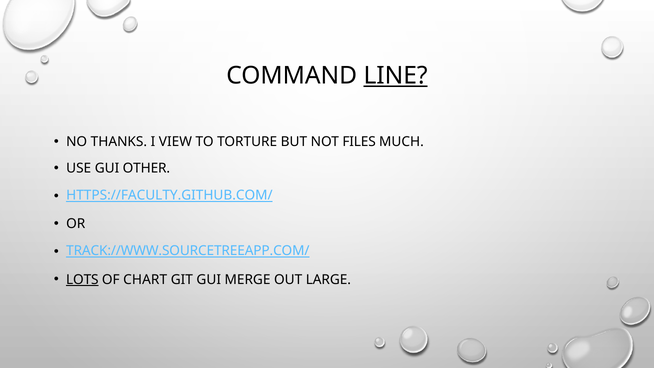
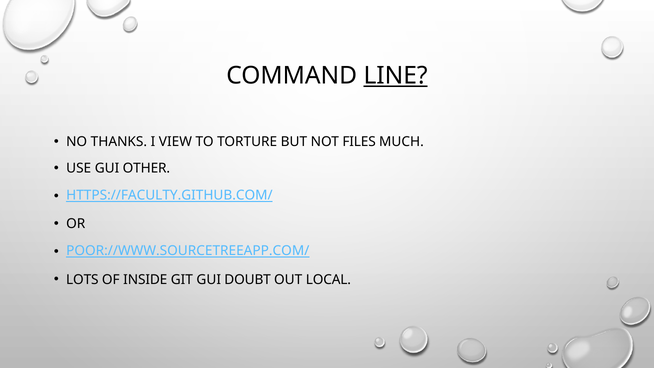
TRACK://WWW.SOURCETREEAPP.COM/: TRACK://WWW.SOURCETREEAPP.COM/ -> POOR://WWW.SOURCETREEAPP.COM/
LOTS underline: present -> none
CHART: CHART -> INSIDE
MERGE: MERGE -> DOUBT
LARGE: LARGE -> LOCAL
